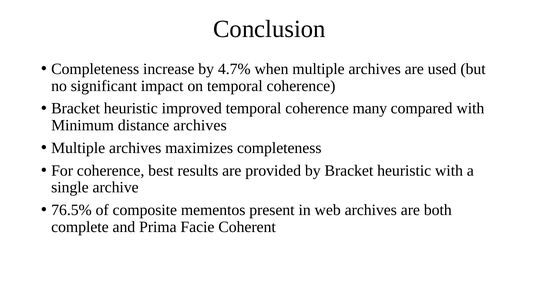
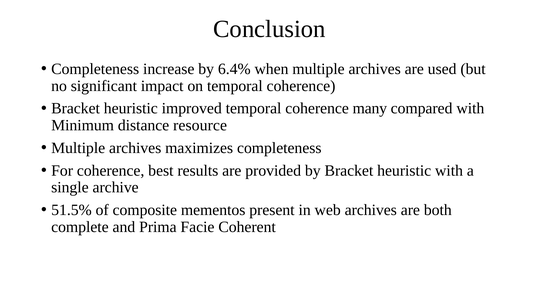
4.7%: 4.7% -> 6.4%
distance archives: archives -> resource
76.5%: 76.5% -> 51.5%
